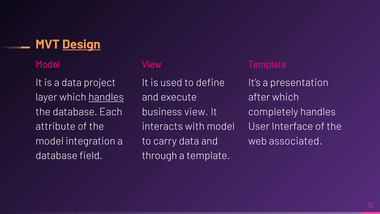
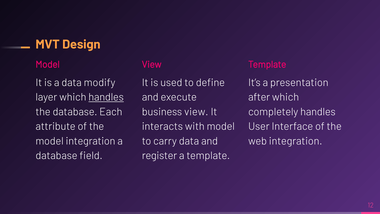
Design underline: present -> none
project: project -> modify
web associated: associated -> integration
through: through -> register
